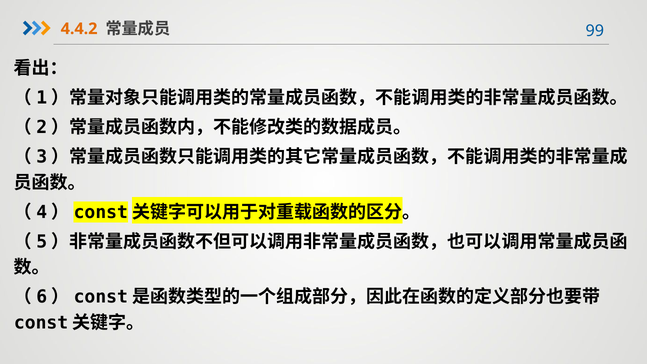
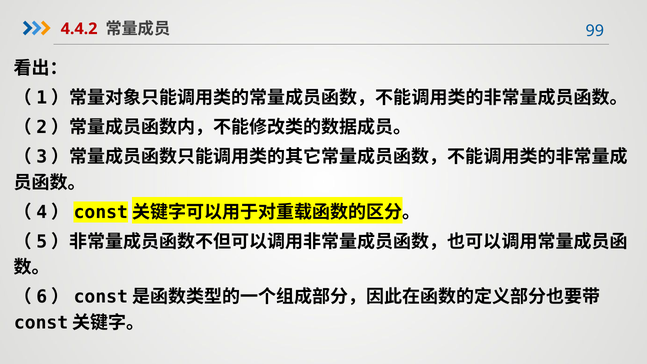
4.4.2 colour: orange -> red
